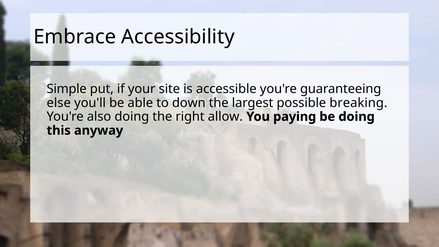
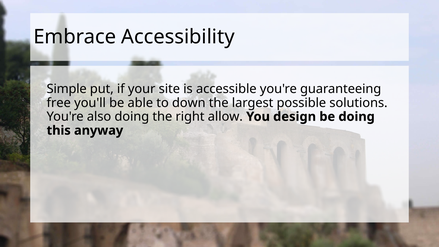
else: else -> free
breaking: breaking -> solutions
paying: paying -> design
